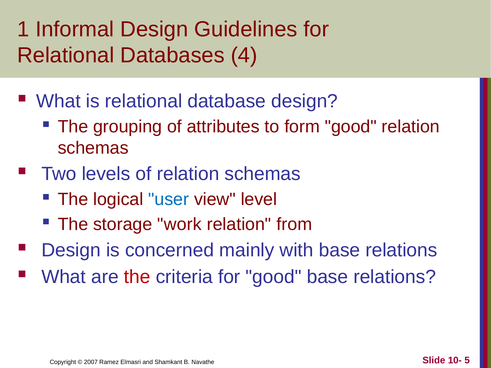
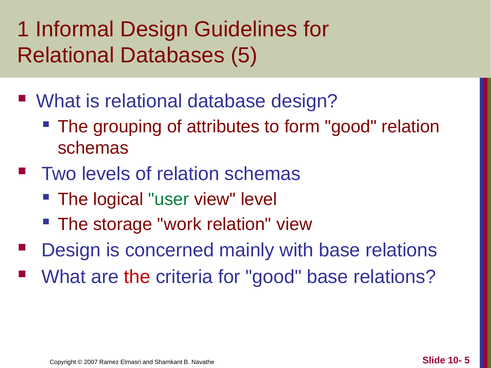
Databases 4: 4 -> 5
user colour: blue -> green
relation from: from -> view
